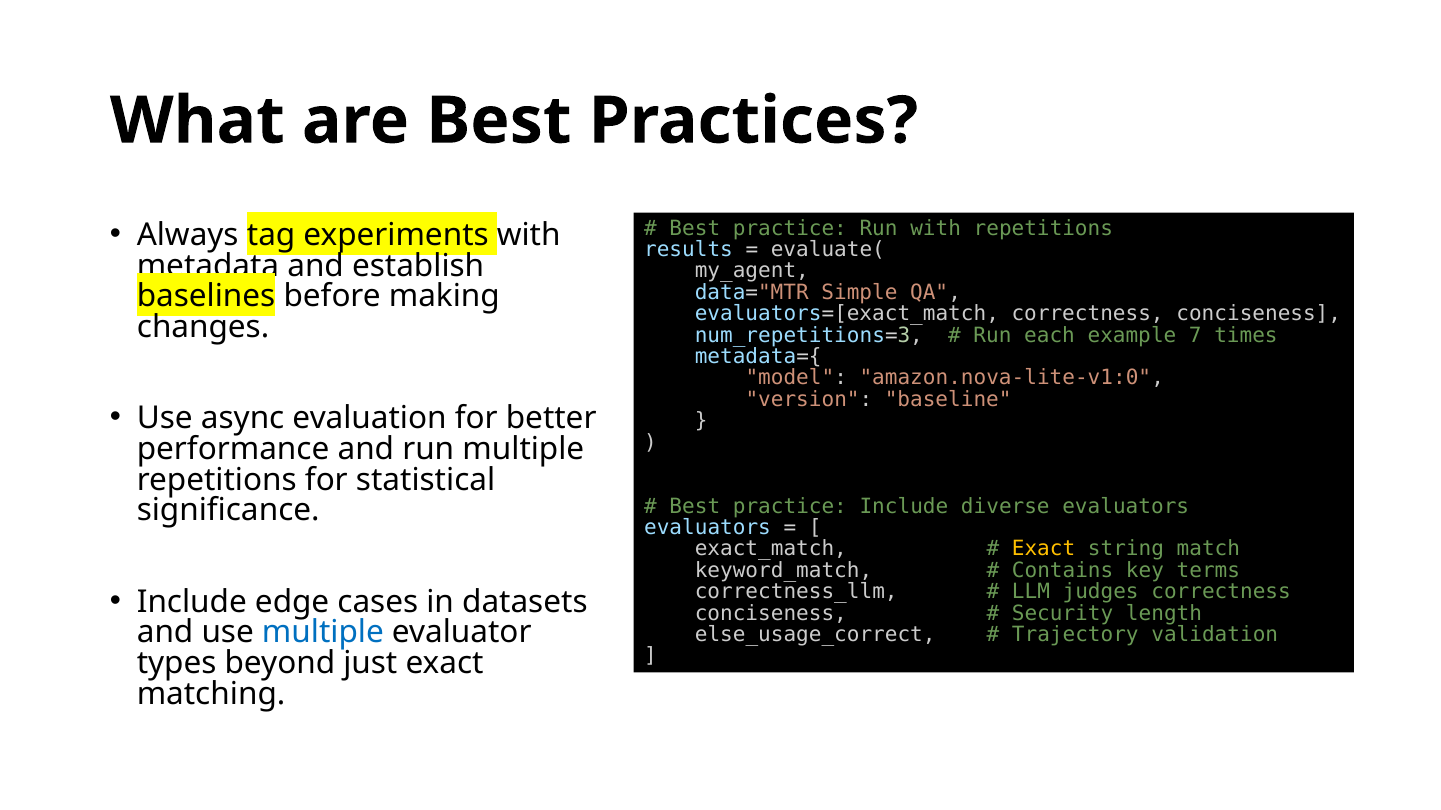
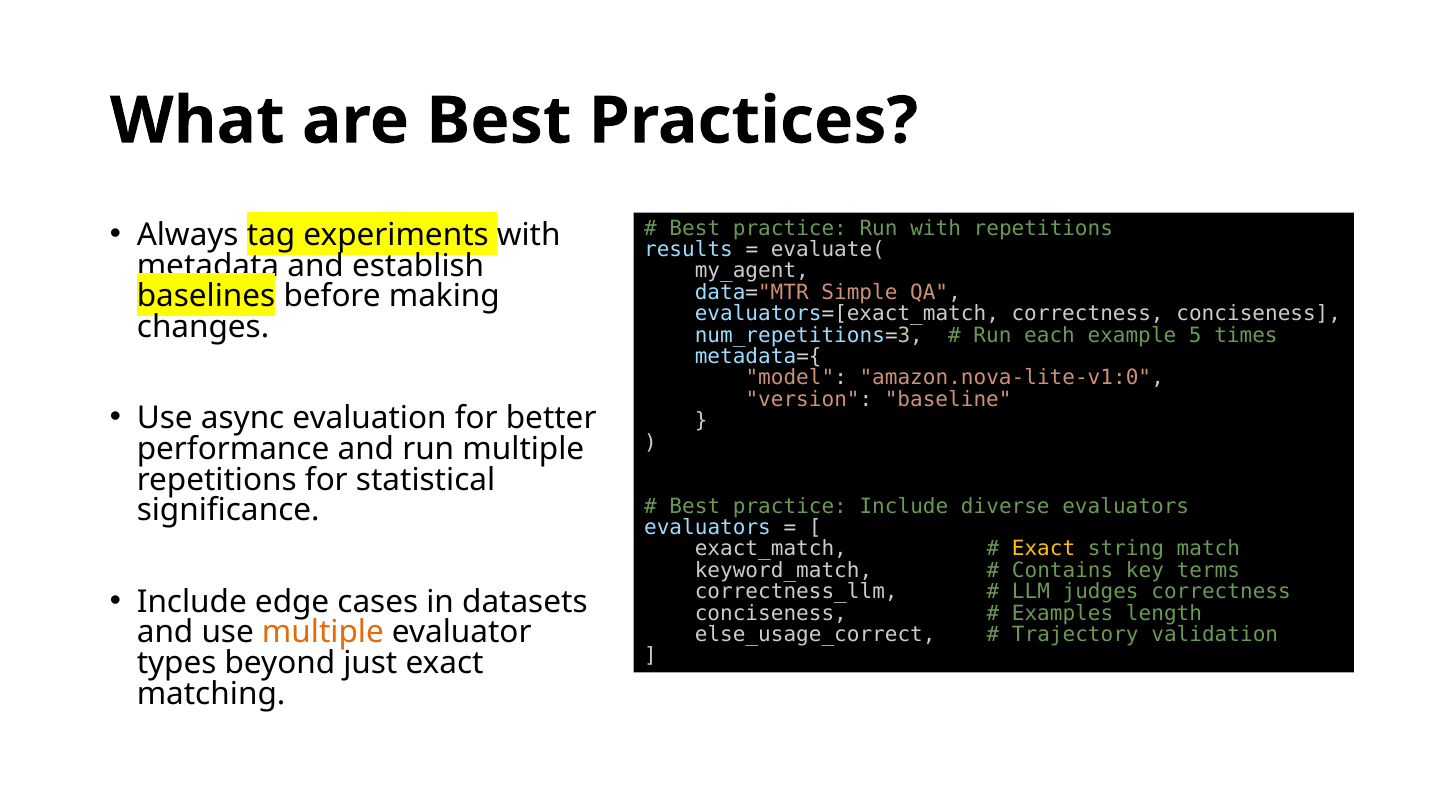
7: 7 -> 5
Security: Security -> Examples
multiple at (323, 633) colour: blue -> orange
